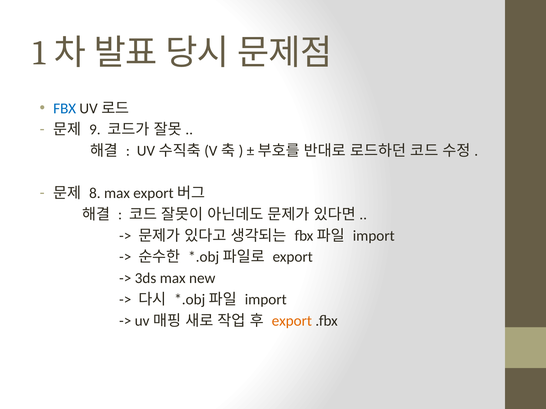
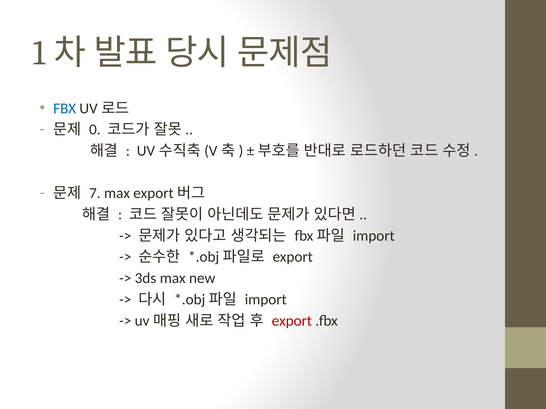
9: 9 -> 0
8: 8 -> 7
export at (292, 321) colour: orange -> red
